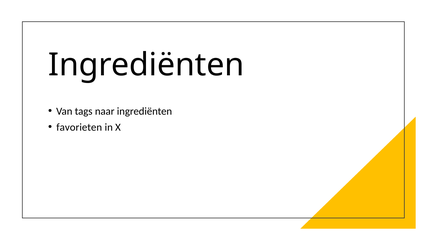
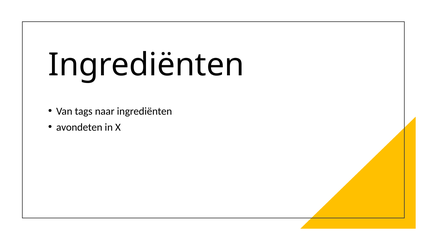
favorieten: favorieten -> avondeten
